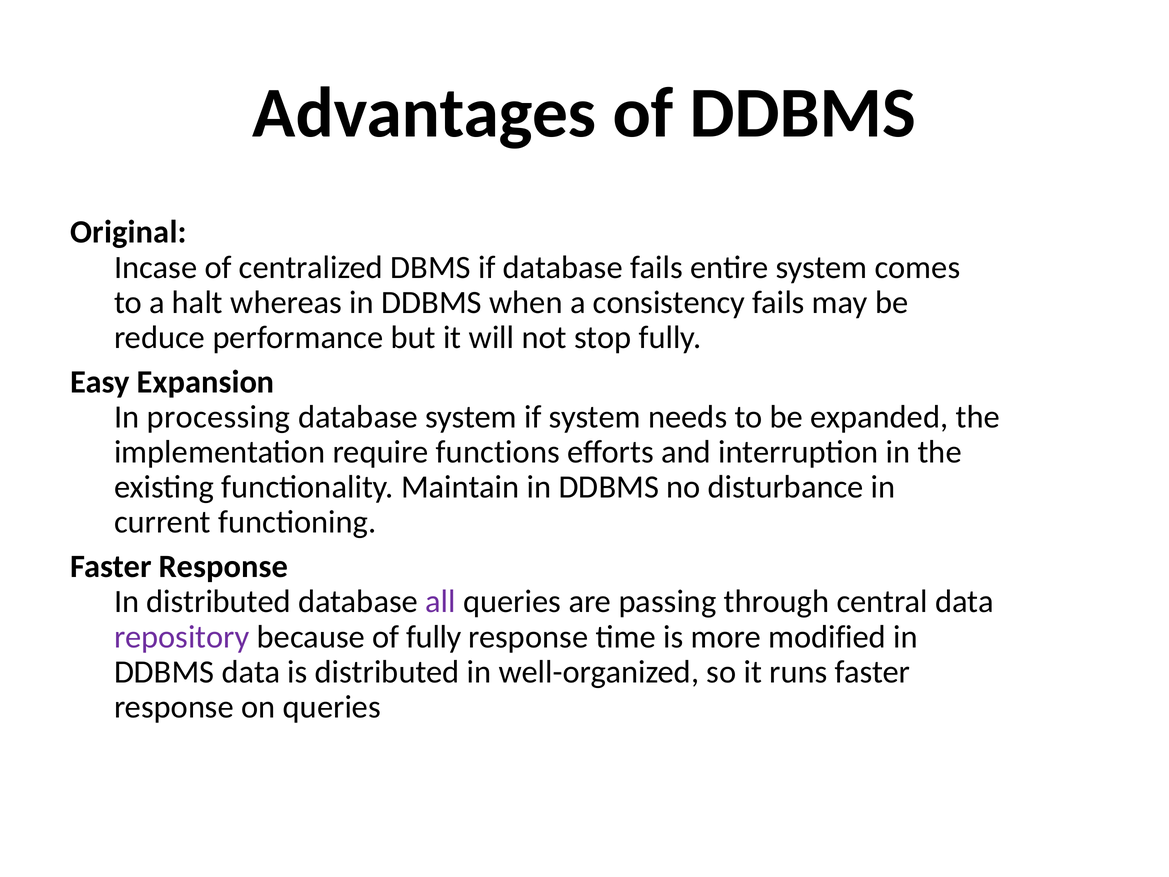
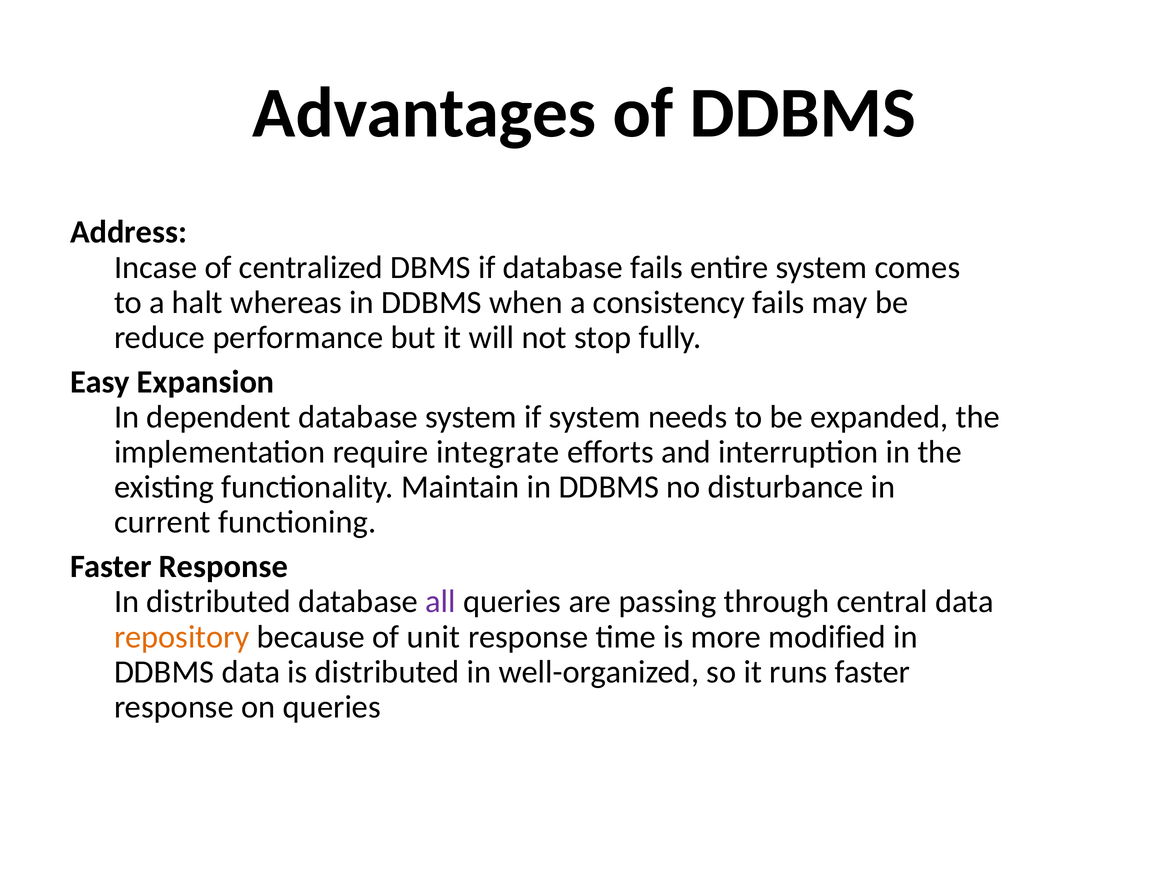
Original: Original -> Address
processing: processing -> dependent
functions: functions -> integrate
repository colour: purple -> orange
of fully: fully -> unit
